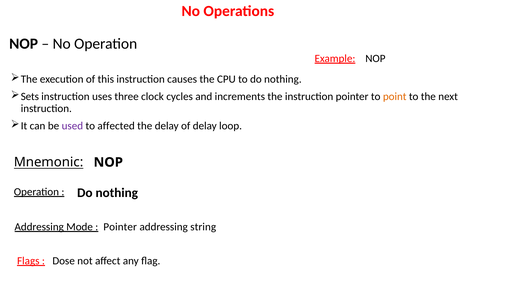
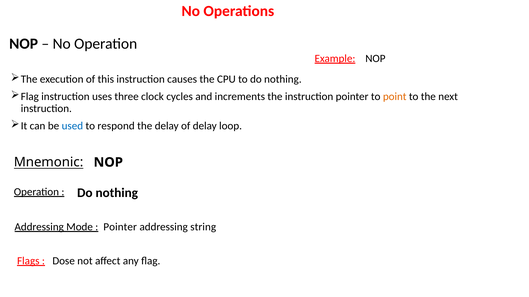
Sets at (30, 97): Sets -> Flag
used colour: purple -> blue
affected: affected -> respond
